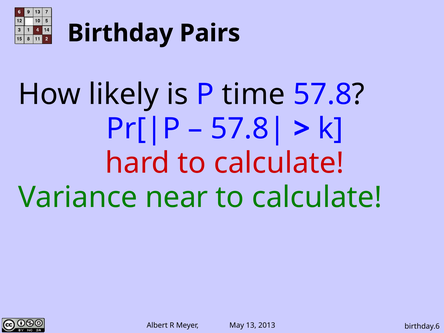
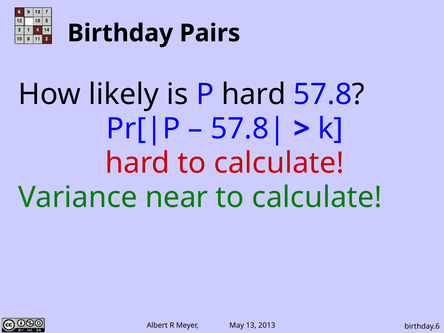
P time: time -> hard
